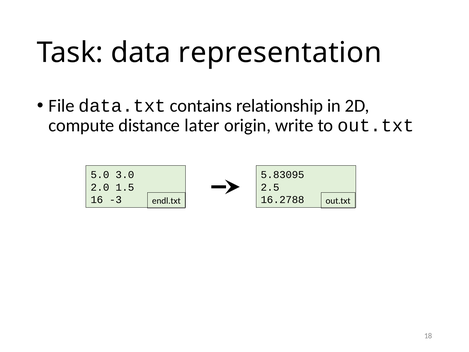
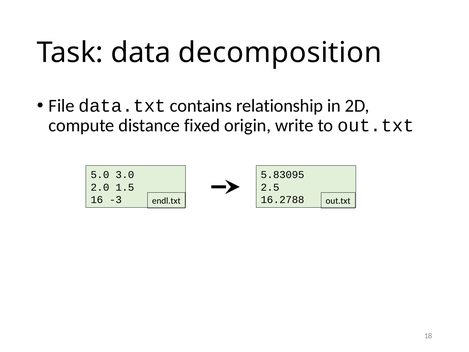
representation: representation -> decomposition
later: later -> fixed
